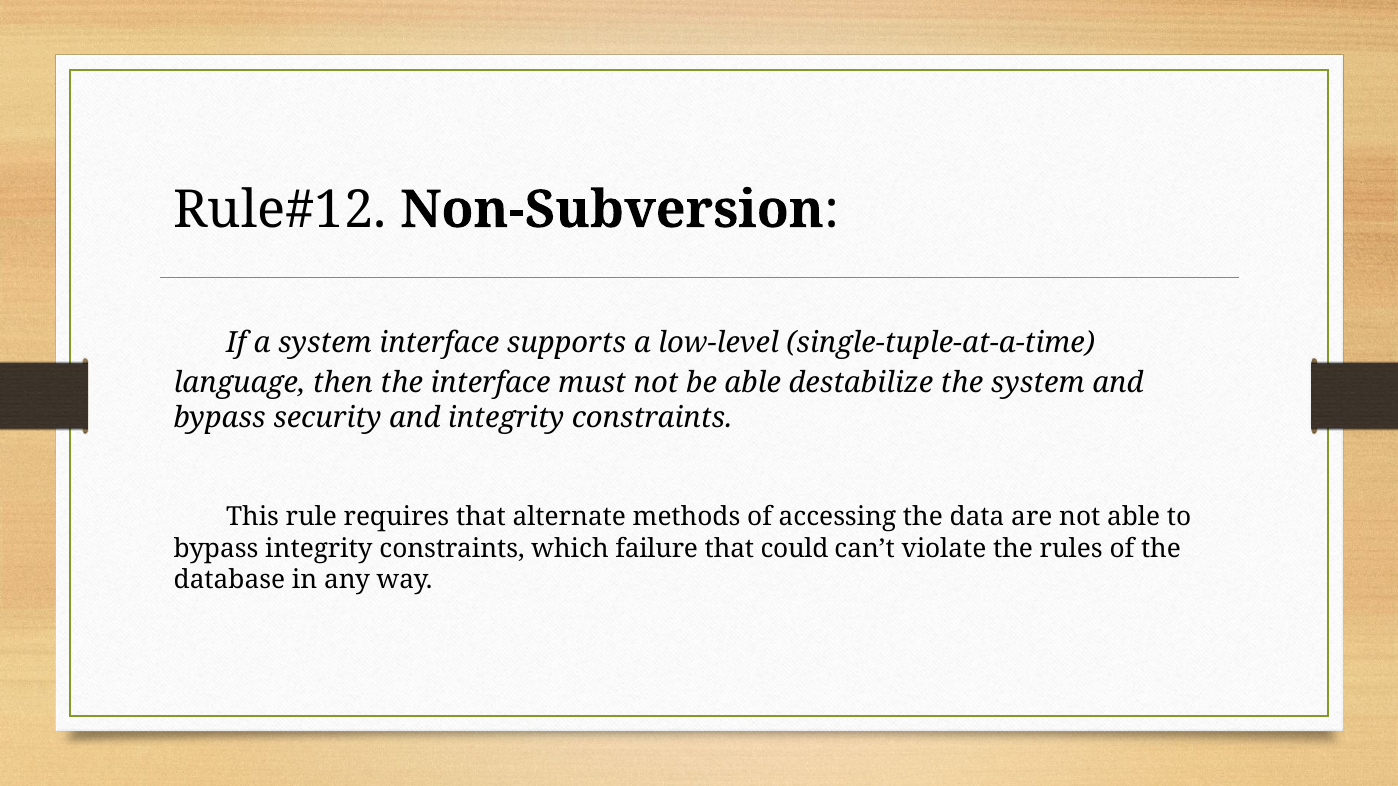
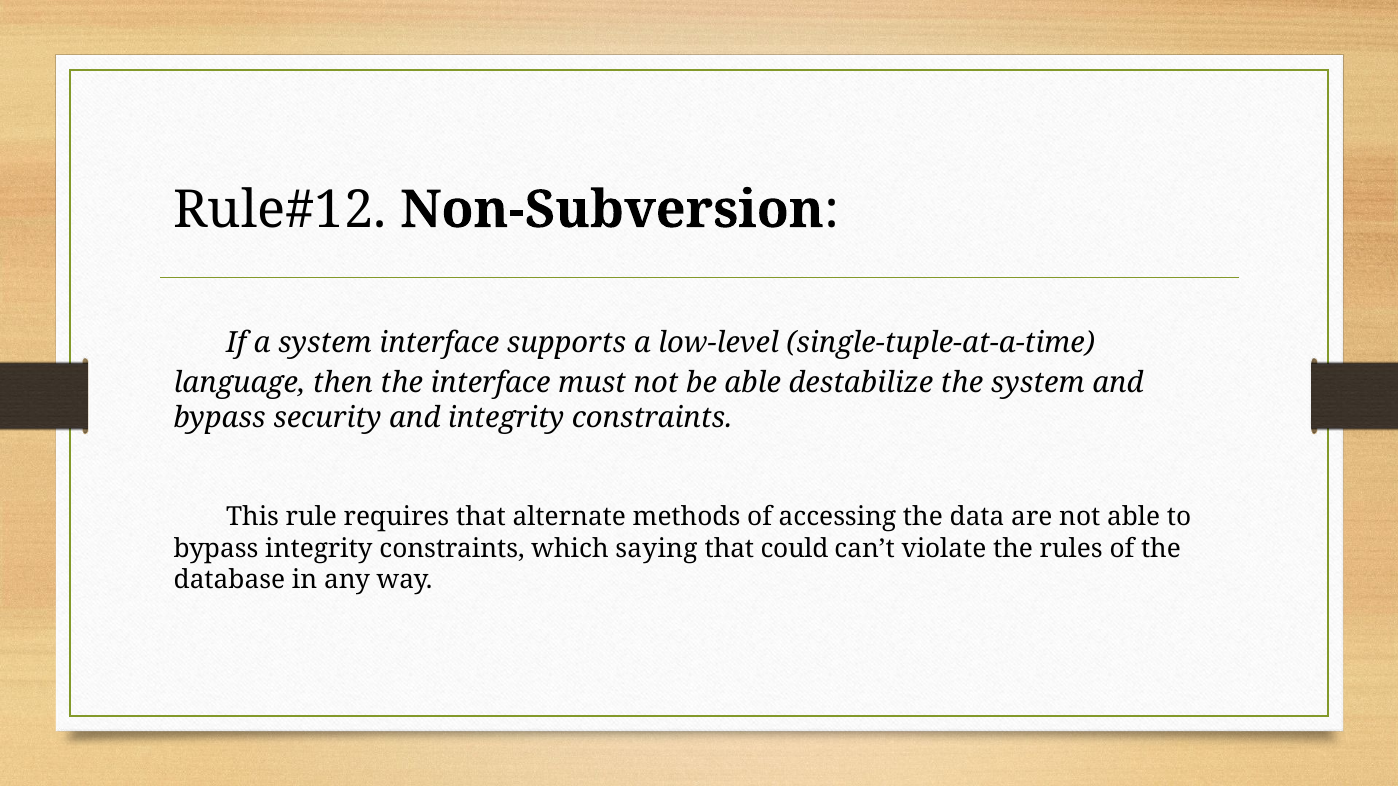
failure: failure -> saying
